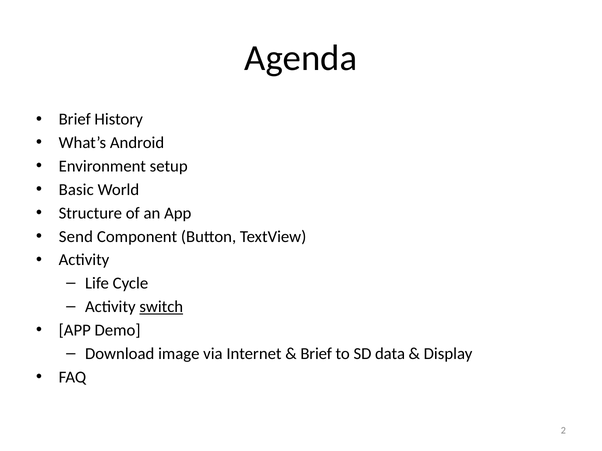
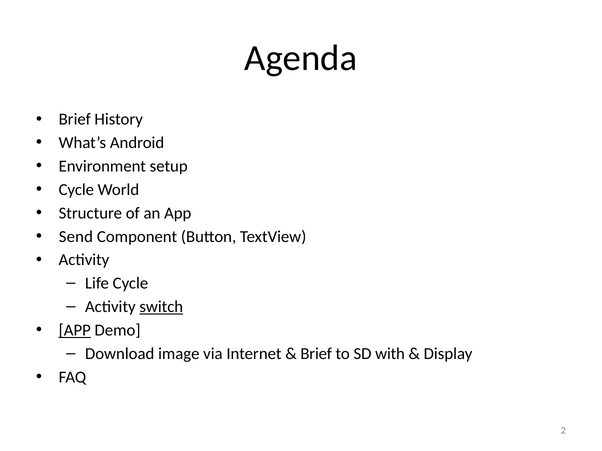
Basic at (76, 190): Basic -> Cycle
APP at (75, 331) underline: none -> present
data: data -> with
